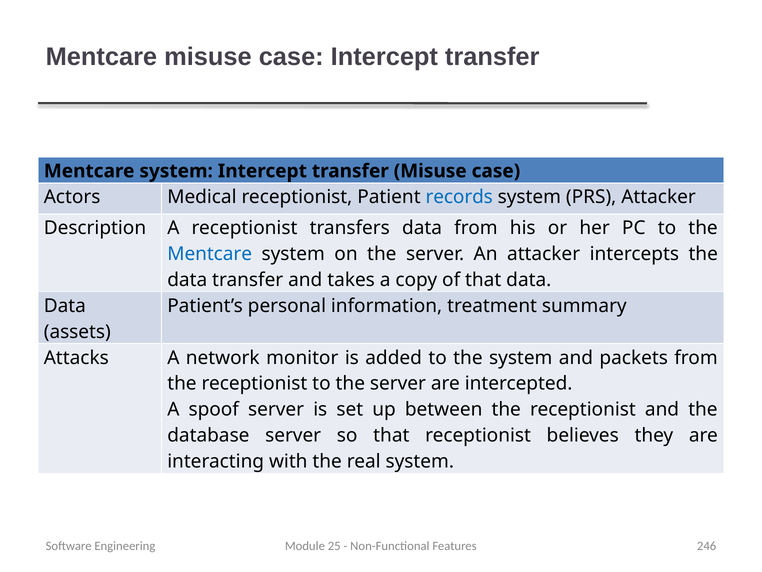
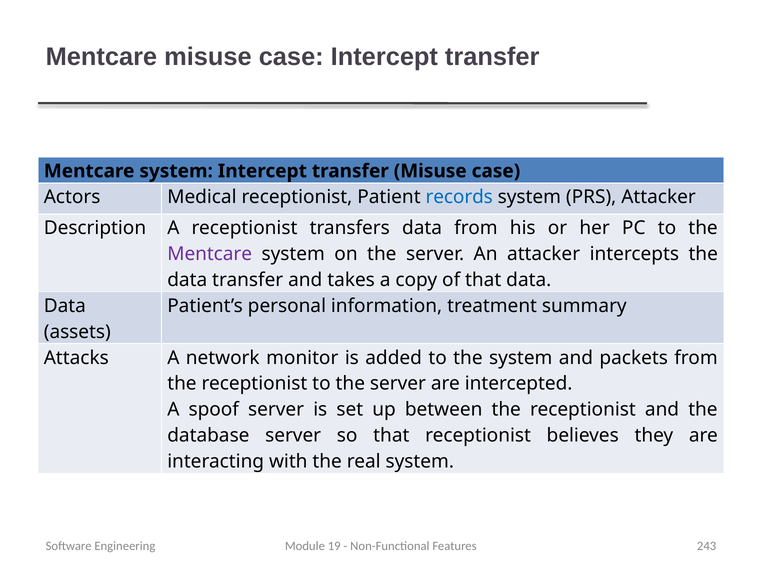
Mentcare at (210, 254) colour: blue -> purple
25: 25 -> 19
246: 246 -> 243
